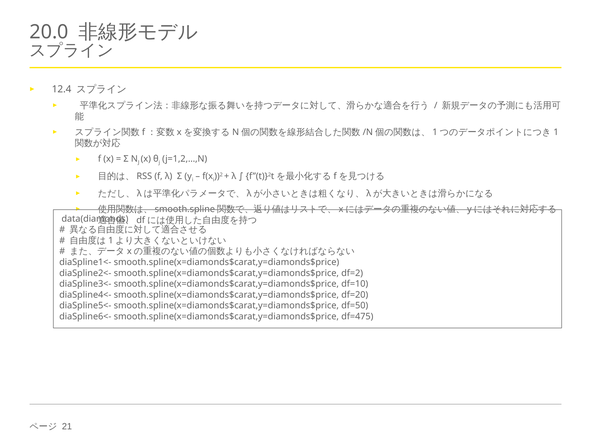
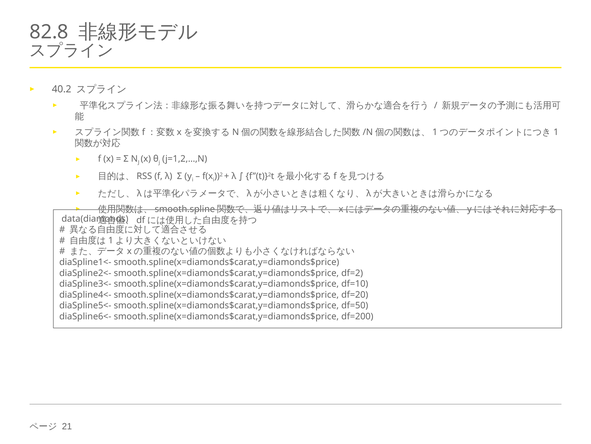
20.0: 20.0 -> 82.8
12.4: 12.4 -> 40.2
df=475: df=475 -> df=200
